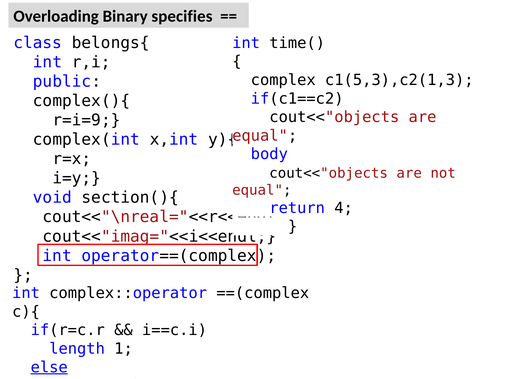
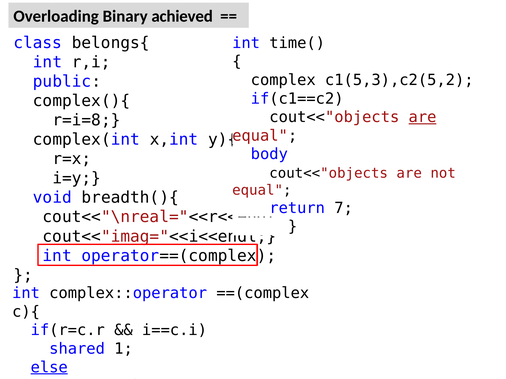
specifies: specifies -> achieved
c1(5,3),c2(1,3: c1(5,3),c2(1,3 -> c1(5,3),c2(5,2
are at (423, 117) underline: none -> present
r=i=9: r=i=9 -> r=i=8
section(){: section(){ -> breadth(){
4: 4 -> 7
length: length -> shared
